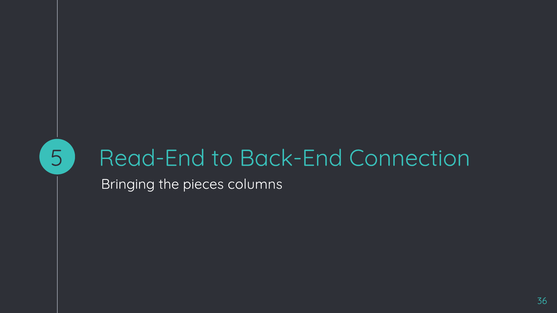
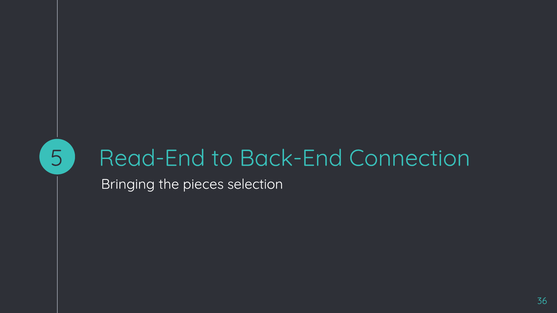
columns: columns -> selection
